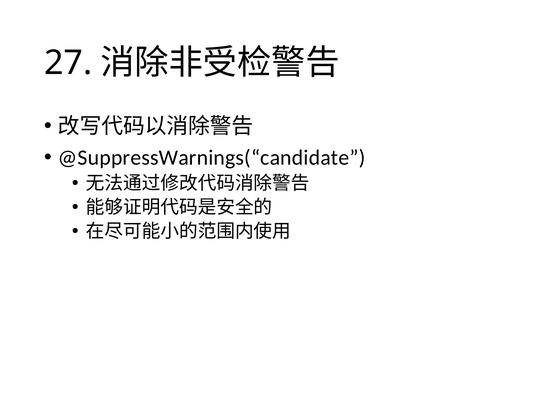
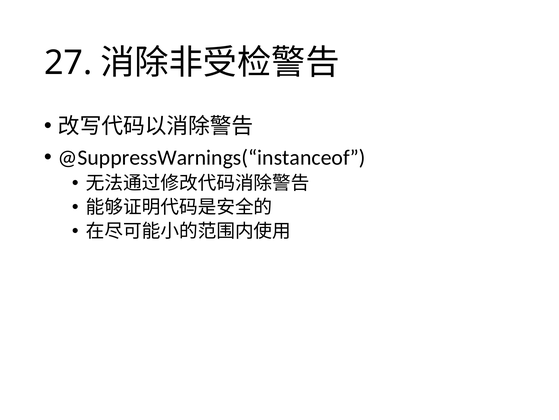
@SuppressWarnings(“candidate: @SuppressWarnings(“candidate -> @SuppressWarnings(“instanceof
